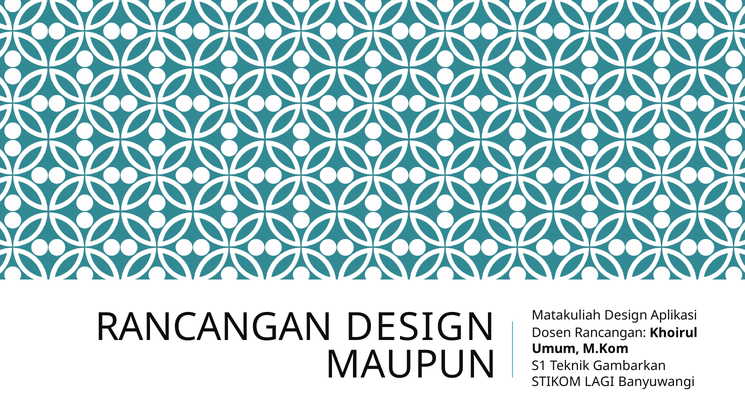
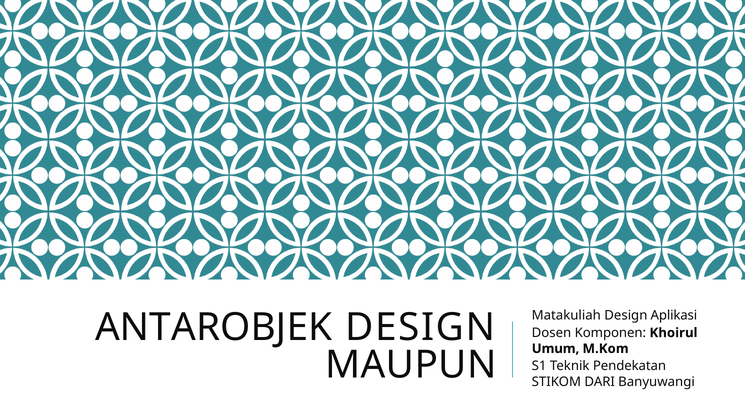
RANCANGAN at (214, 328): RANCANGAN -> ANTAROBJEK
Dosen Rancangan: Rancangan -> Komponen
Gambarkan: Gambarkan -> Pendekatan
LAGI: LAGI -> DARI
